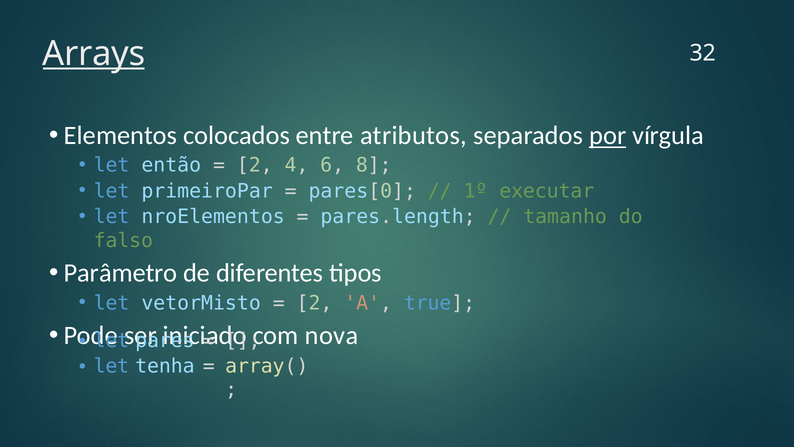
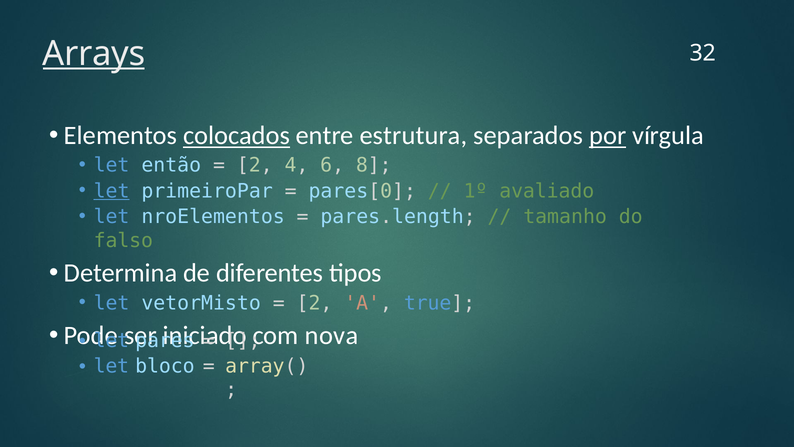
colocados underline: none -> present
atributos: atributos -> estrutura
let at (112, 191) underline: none -> present
executar: executar -> avaliado
Parâmetro: Parâmetro -> Determina
tenha: tenha -> bloco
